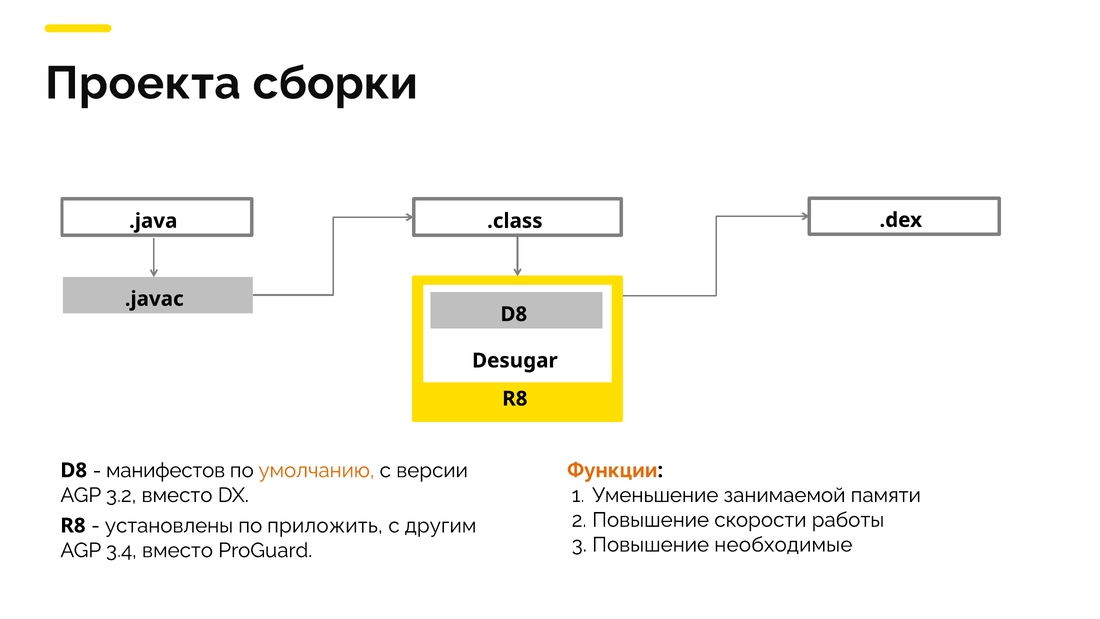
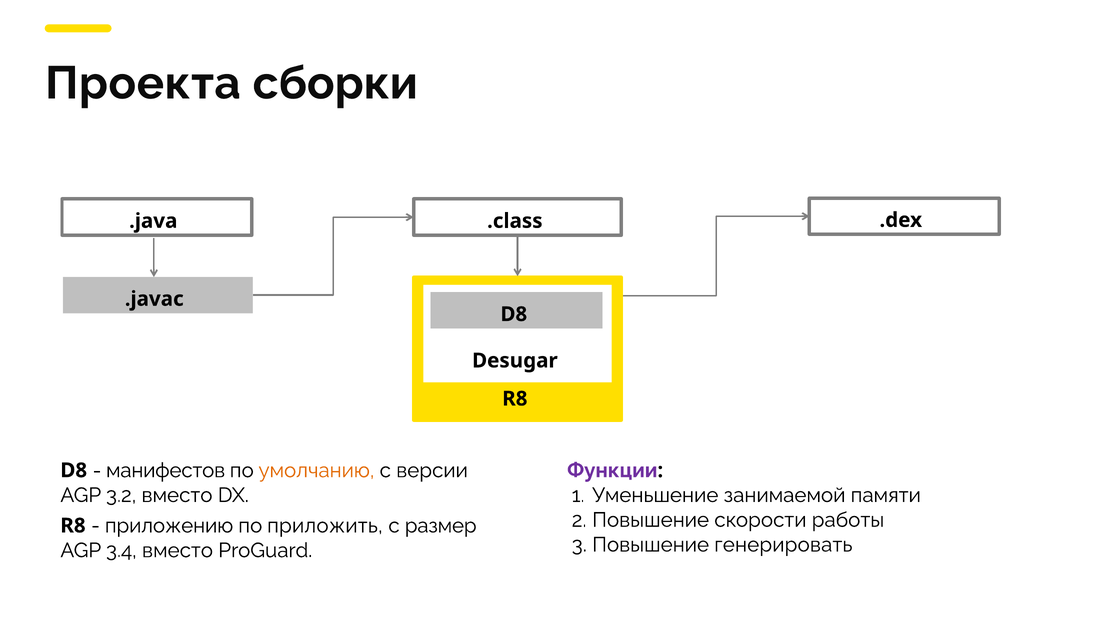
Функции colour: orange -> purple
установлены: установлены -> приложению
другим: другим -> размер
необходимые: необходимые -> генерировать
